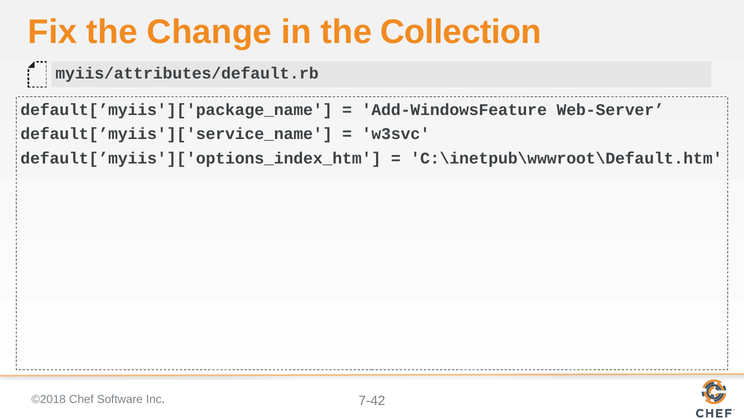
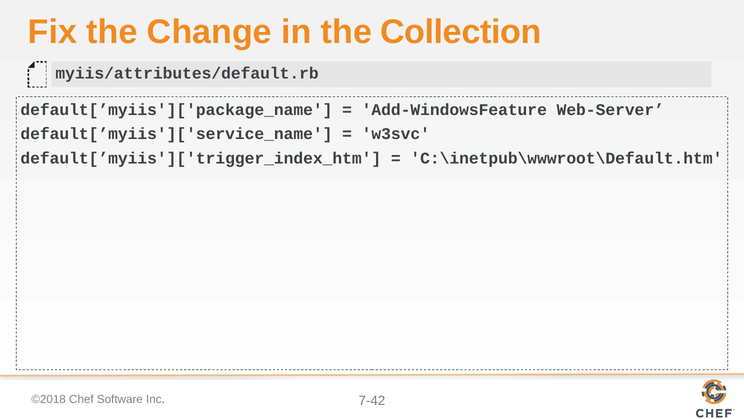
default[’myiis']['options_index_htm: default[’myiis']['options_index_htm -> default[’myiis']['trigger_index_htm
